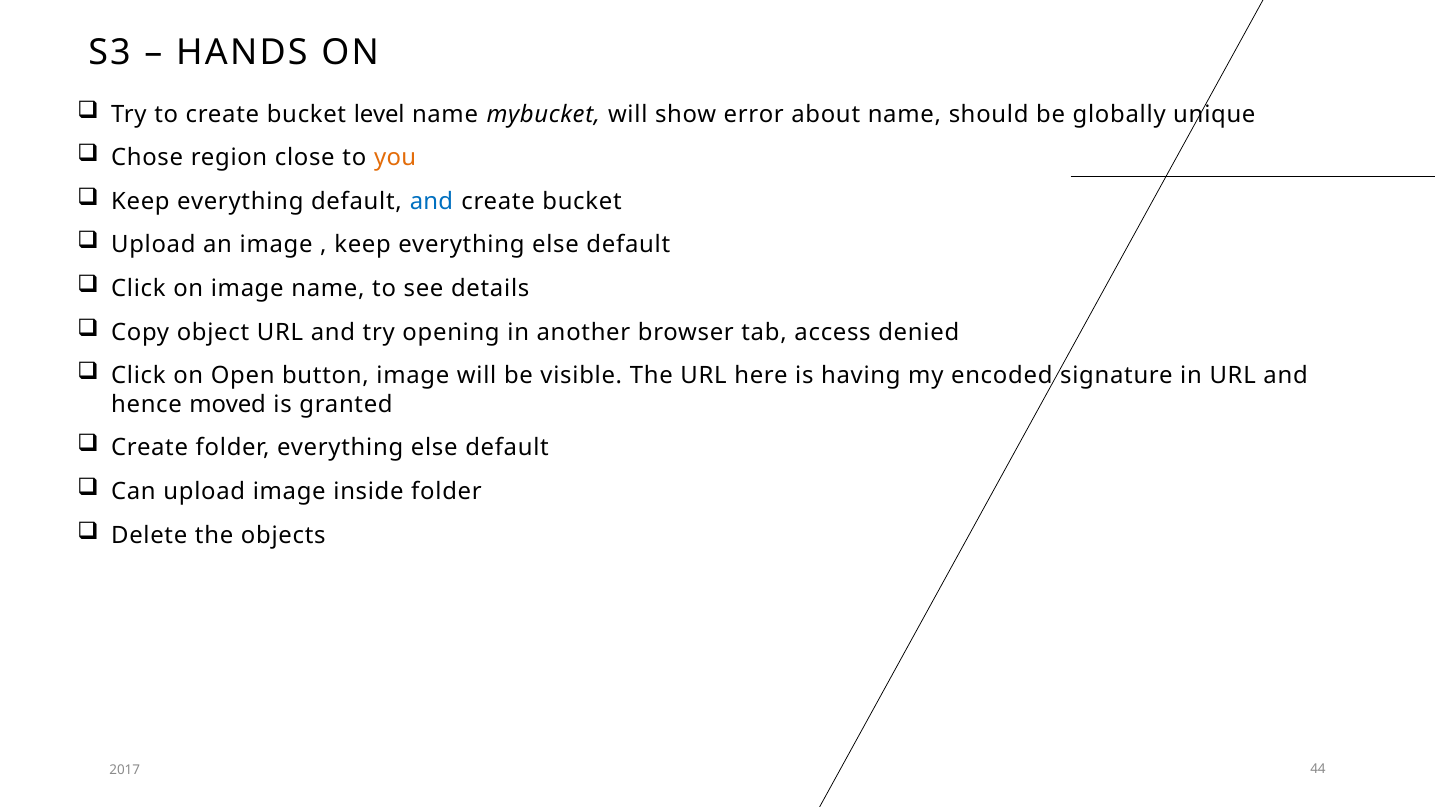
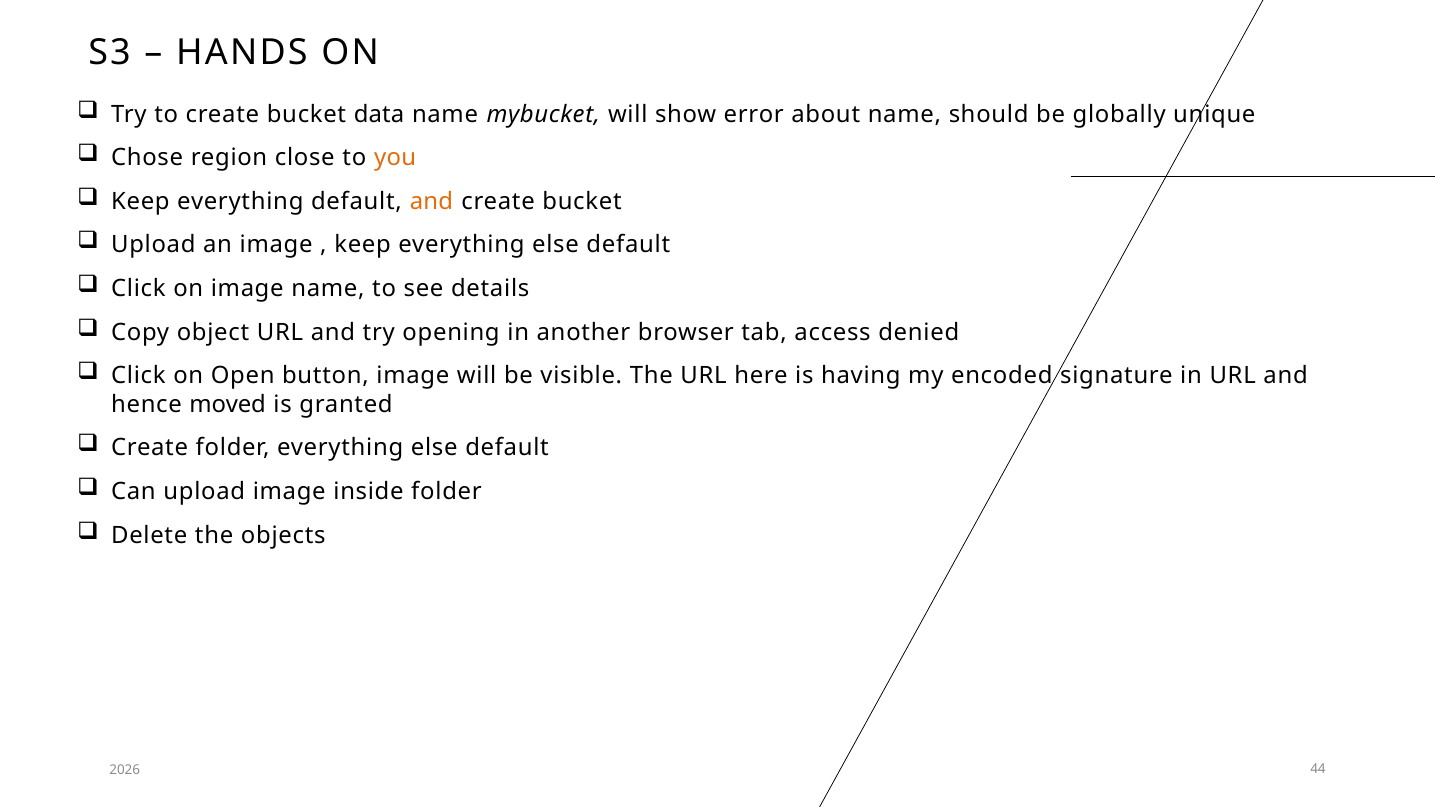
level: level -> data
and at (431, 201) colour: blue -> orange
2017: 2017 -> 2026
